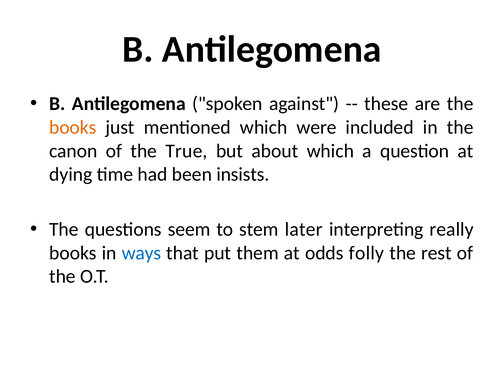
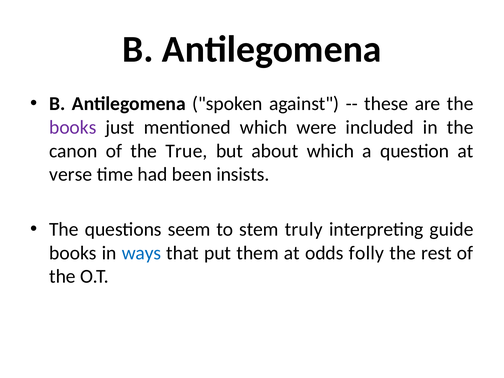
books at (73, 127) colour: orange -> purple
dying: dying -> verse
later: later -> truly
really: really -> guide
